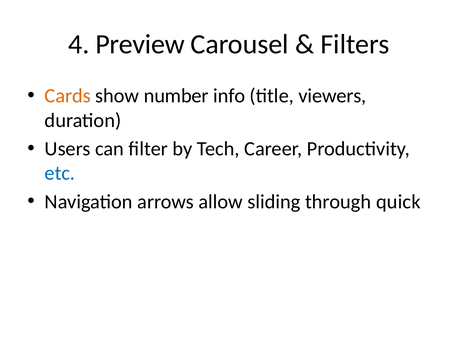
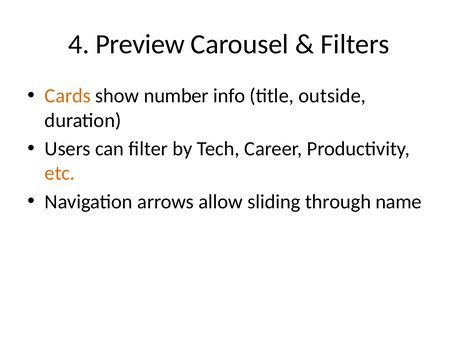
viewers: viewers -> outside
etc colour: blue -> orange
quick: quick -> name
